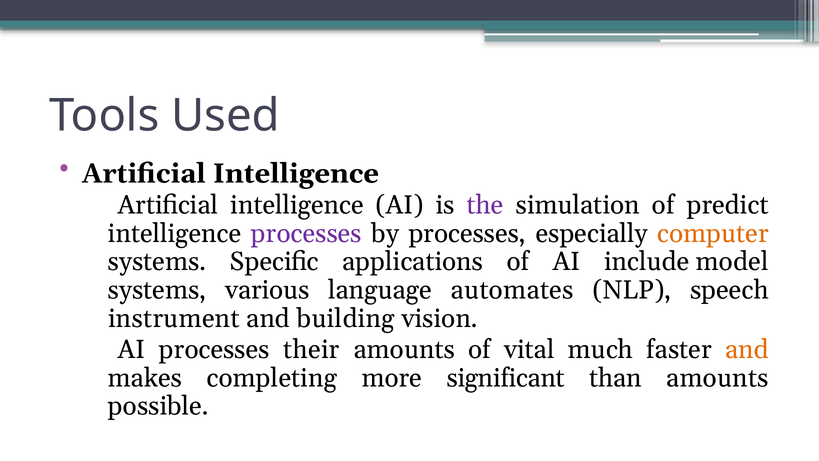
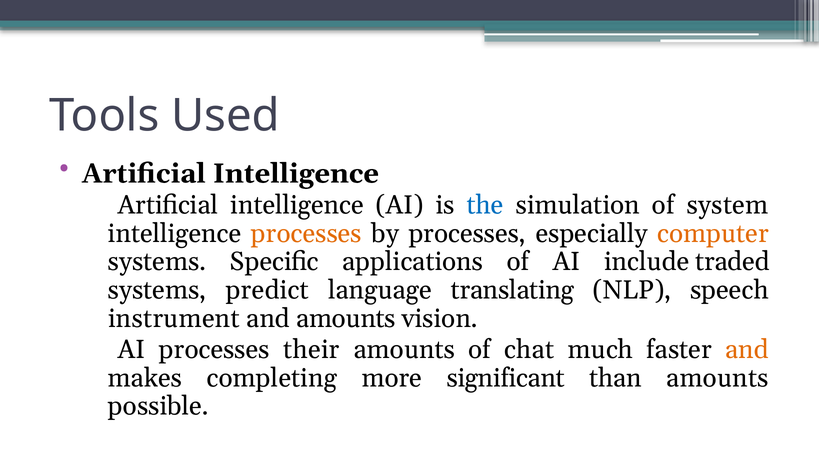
the colour: purple -> blue
predict: predict -> system
processes at (306, 233) colour: purple -> orange
model: model -> traded
various: various -> predict
automates: automates -> translating
and building: building -> amounts
vital: vital -> chat
